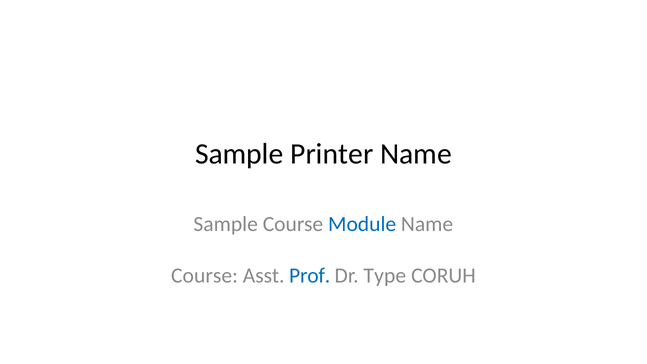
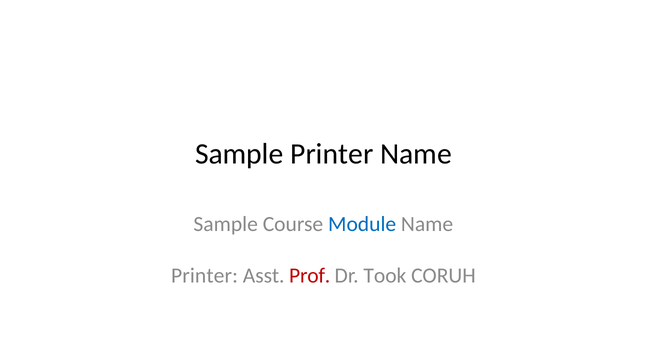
Course at (205, 276): Course -> Printer
Prof colour: blue -> red
Type: Type -> Took
